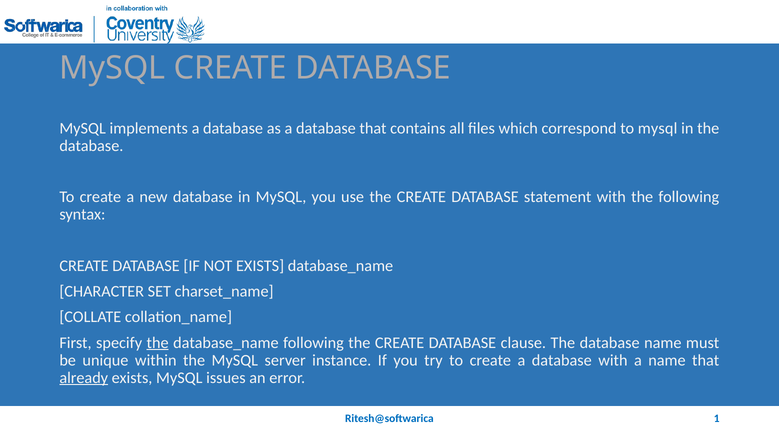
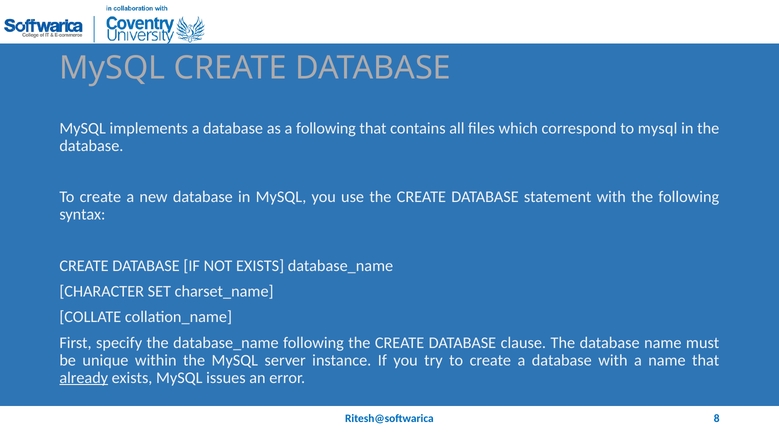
as a database: database -> following
the at (158, 343) underline: present -> none
1: 1 -> 8
